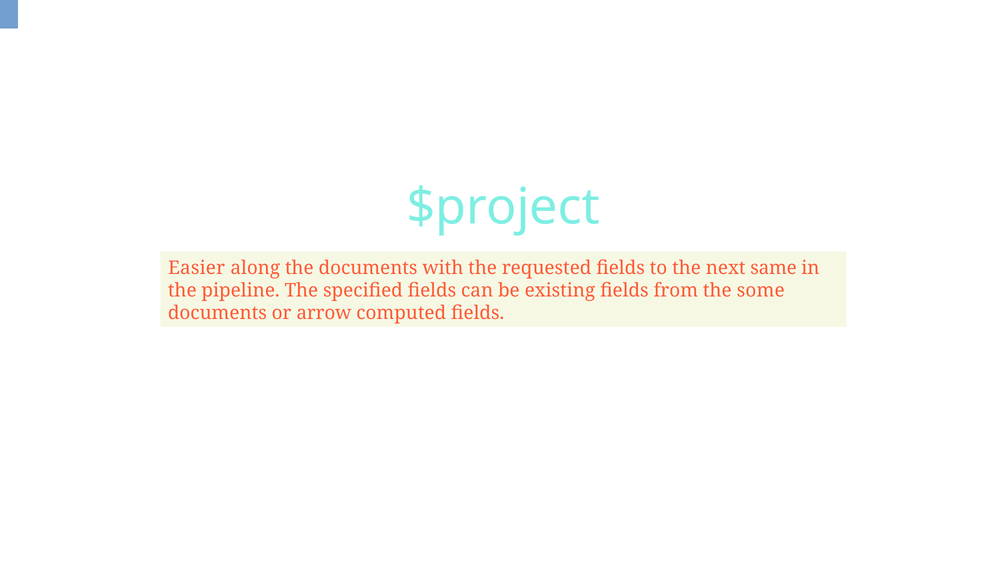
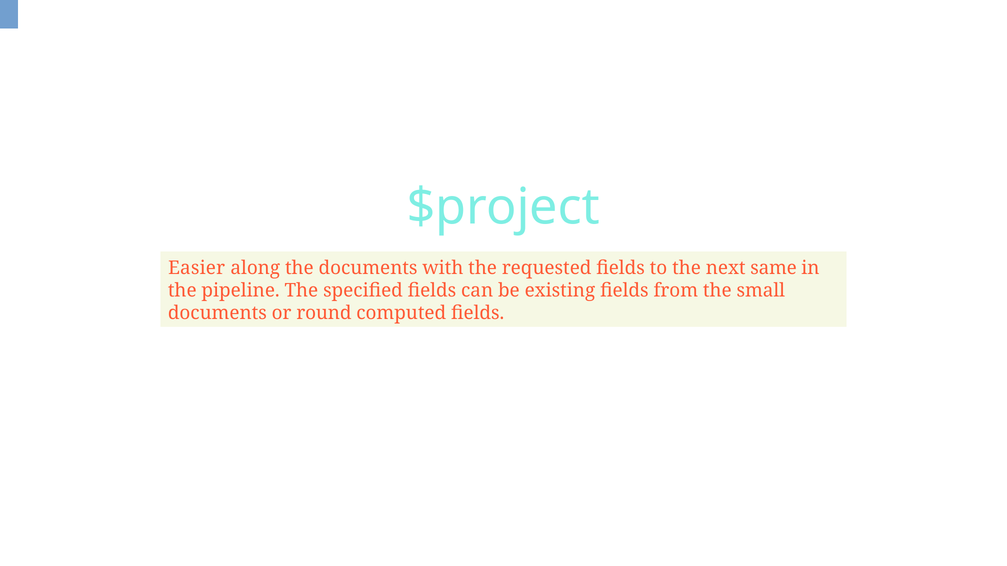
some: some -> small
arrow: arrow -> round
